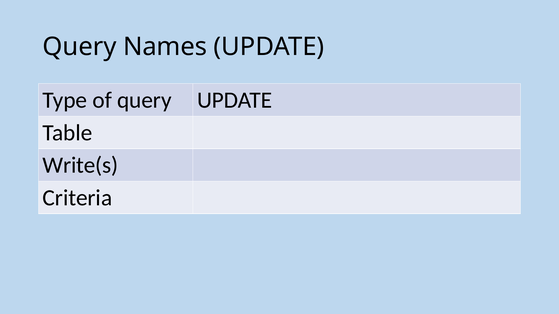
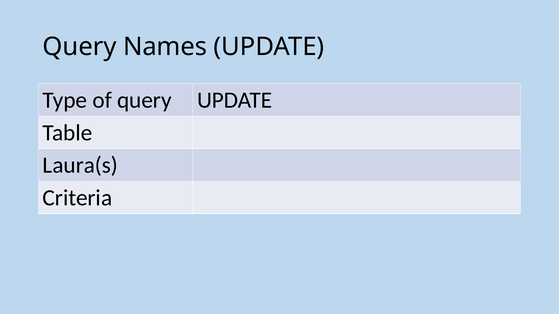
Write(s: Write(s -> Laura(s
